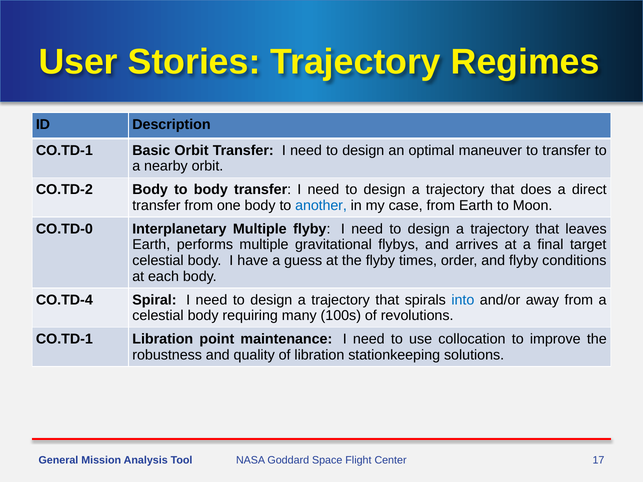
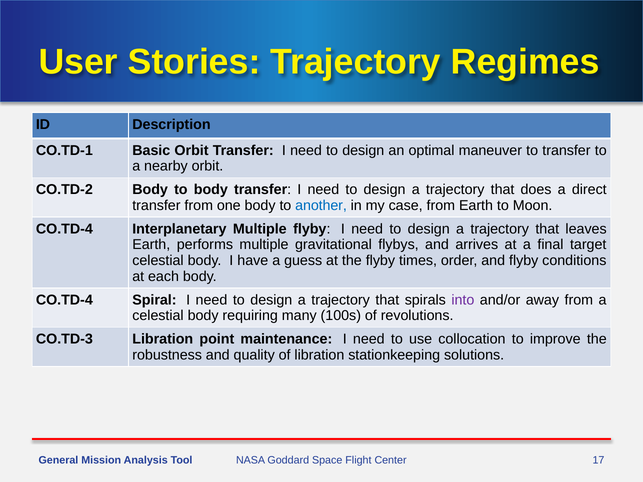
CO.TD-0 at (64, 229): CO.TD-0 -> CO.TD-4
into colour: blue -> purple
CO.TD-1 at (64, 339): CO.TD-1 -> CO.TD-3
